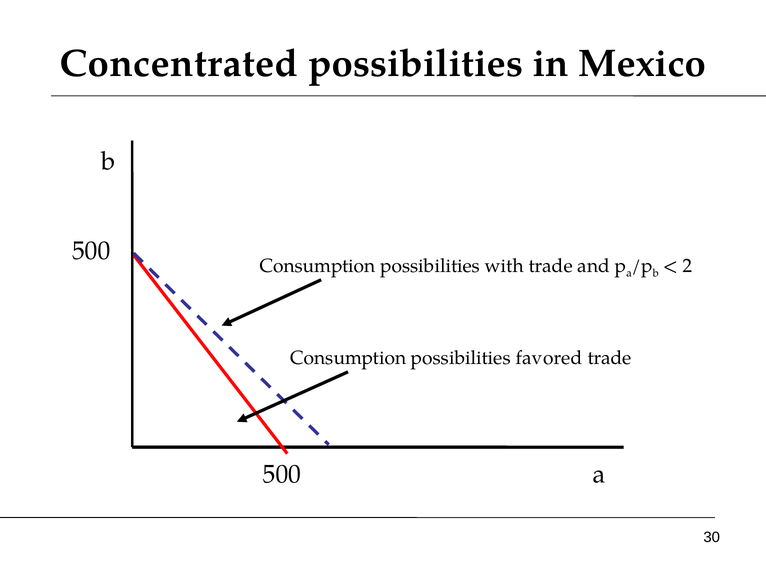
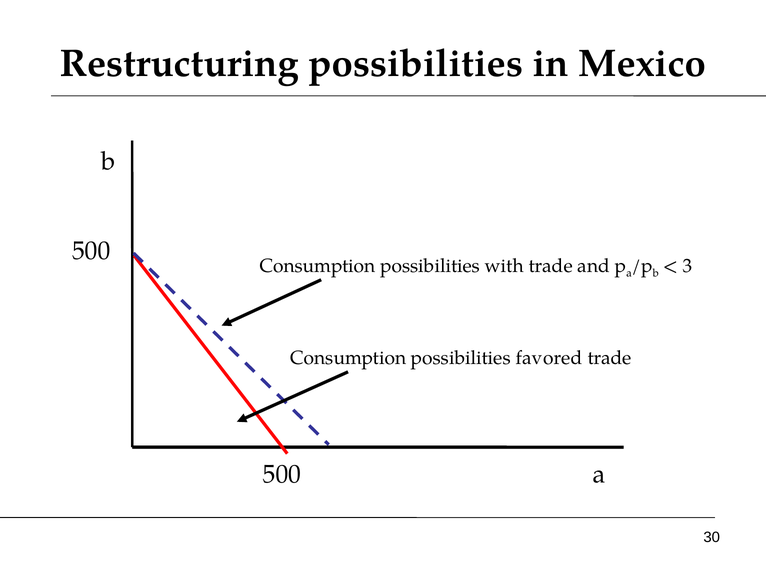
Concentrated: Concentrated -> Restructuring
2: 2 -> 3
